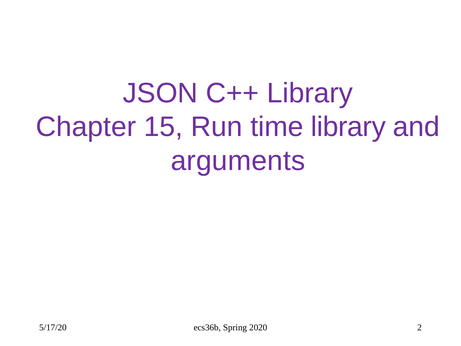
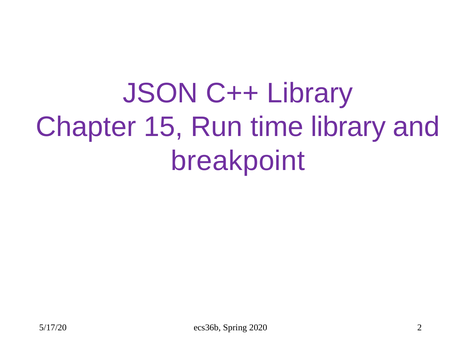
arguments: arguments -> breakpoint
